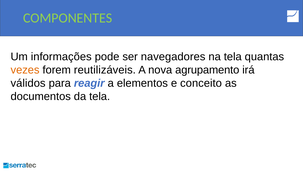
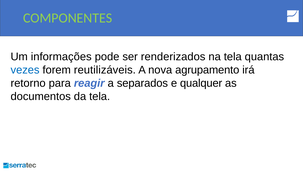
navegadores: navegadores -> renderizados
vezes colour: orange -> blue
válidos: válidos -> retorno
elementos: elementos -> separados
conceito: conceito -> qualquer
